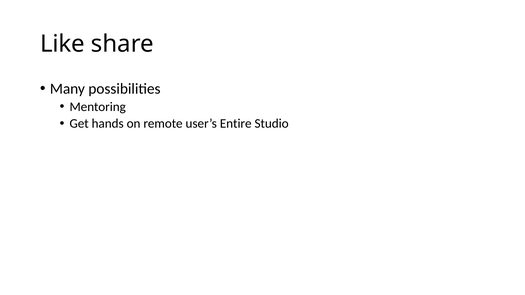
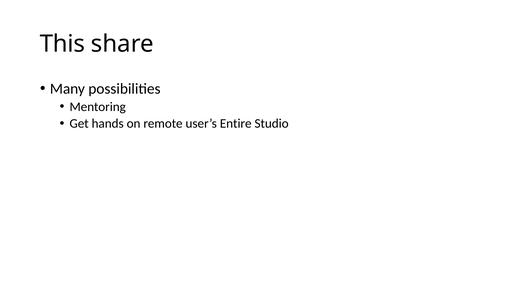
Like: Like -> This
